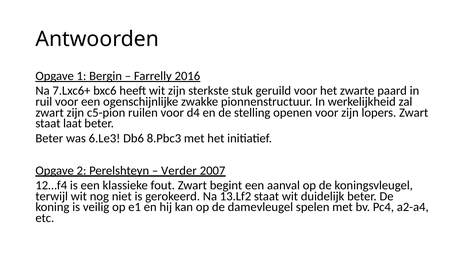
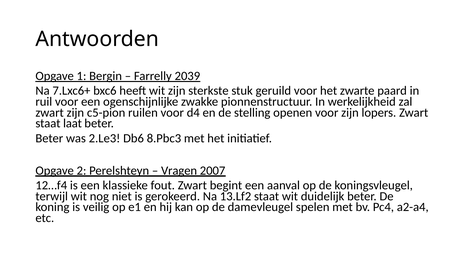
2016: 2016 -> 2039
6.Le3: 6.Le3 -> 2.Le3
Verder: Verder -> Vragen
